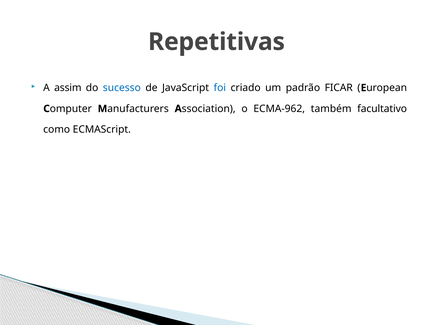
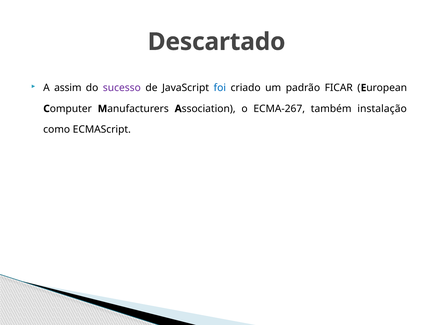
Repetitivas: Repetitivas -> Descartado
sucesso colour: blue -> purple
ECMA-962: ECMA-962 -> ECMA-267
facultativo: facultativo -> instalação
